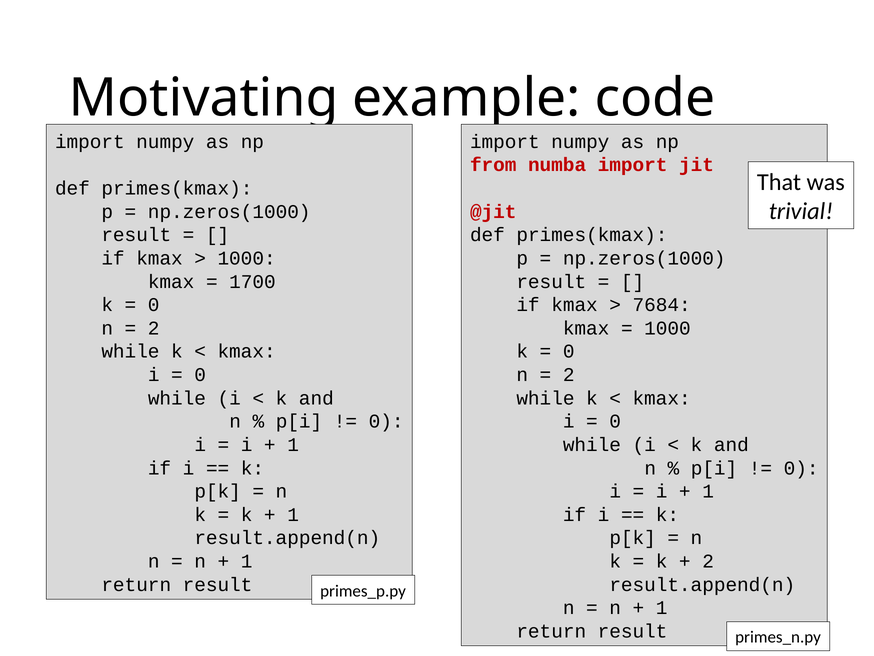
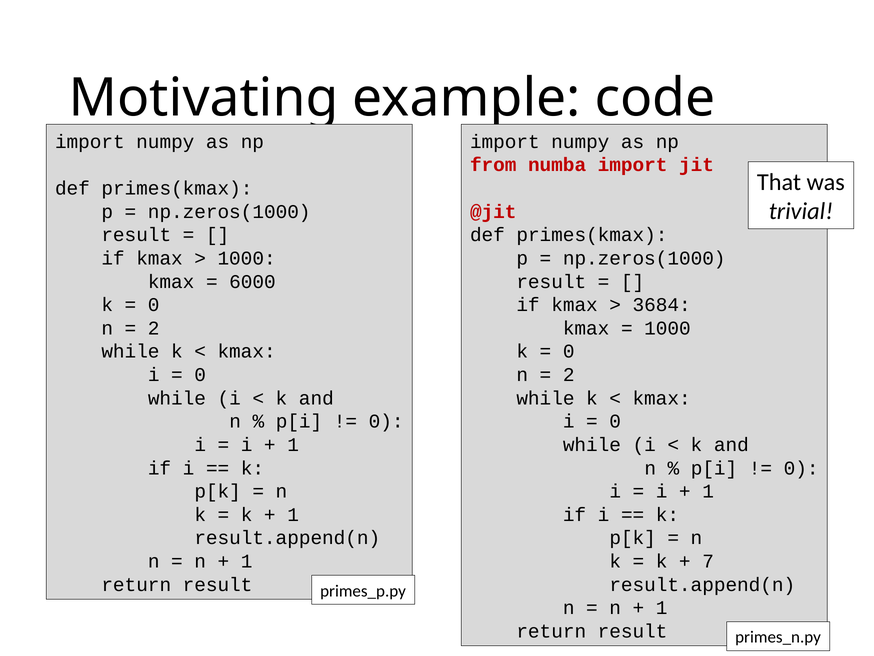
1700: 1700 -> 6000
7684: 7684 -> 3684
2 at (708, 561): 2 -> 7
